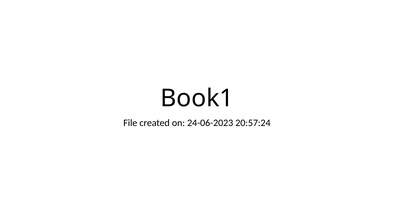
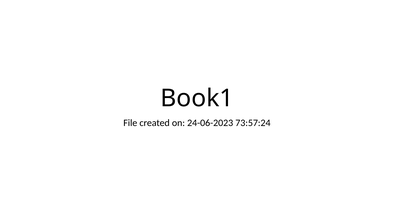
20:57:24: 20:57:24 -> 73:57:24
